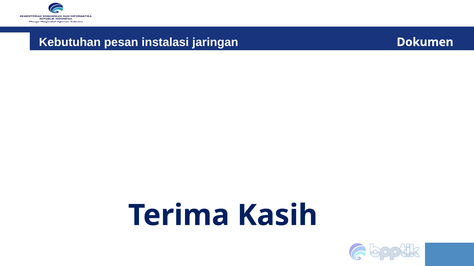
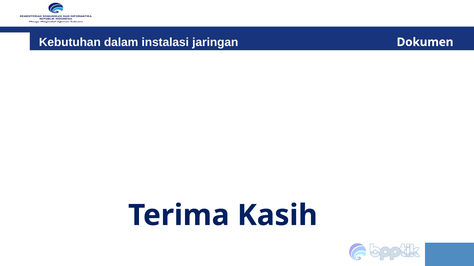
pesan: pesan -> dalam
